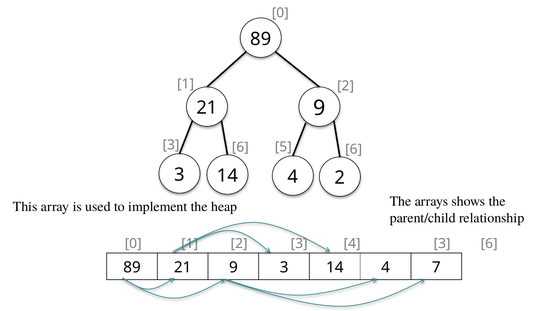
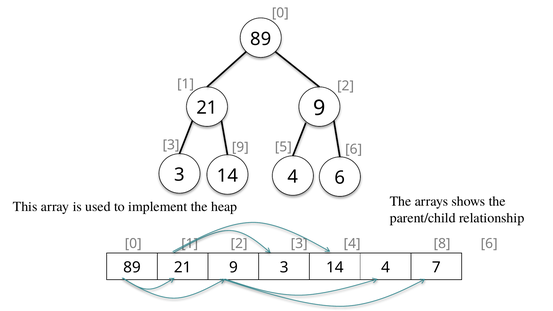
6 at (240, 147): 6 -> 9
4 2: 2 -> 6
4 3: 3 -> 8
